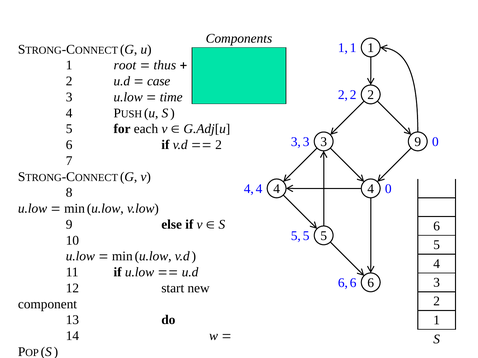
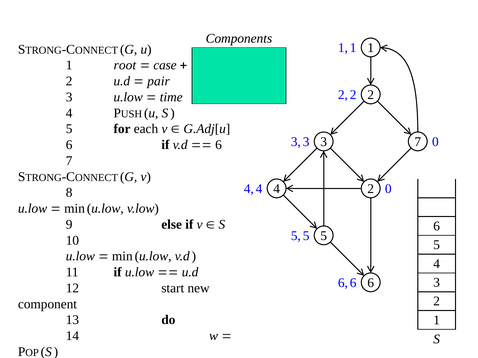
thus: thus -> case
case: case -> pair
3 9: 9 -> 7
2 at (219, 145): 2 -> 6
4 4: 4 -> 2
